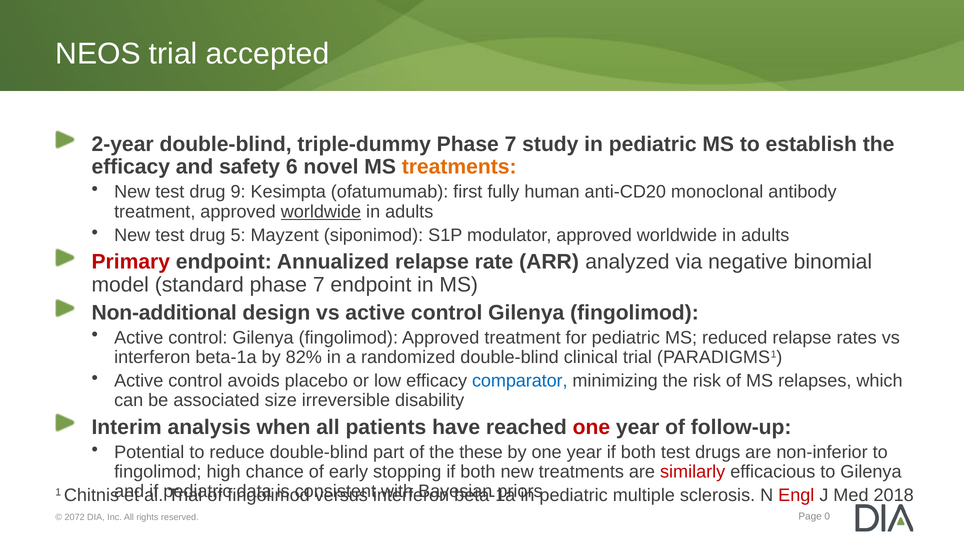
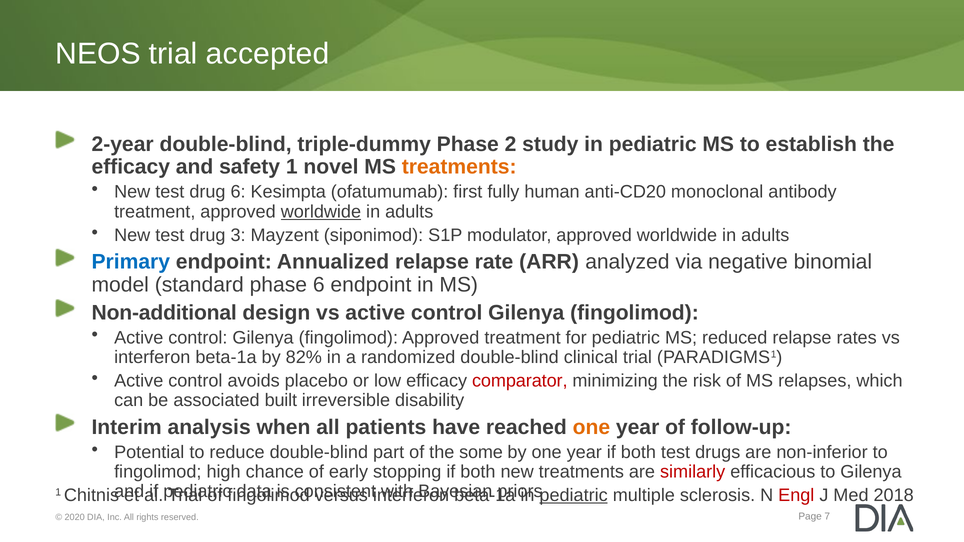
triple-dummy Phase 7: 7 -> 2
safety 6: 6 -> 1
drug 9: 9 -> 6
5: 5 -> 3
Primary colour: red -> blue
standard phase 7: 7 -> 6
comparator colour: blue -> red
size: size -> built
one at (591, 427) colour: red -> orange
these: these -> some
pediatric at (574, 495) underline: none -> present
0: 0 -> 7
2072: 2072 -> 2020
